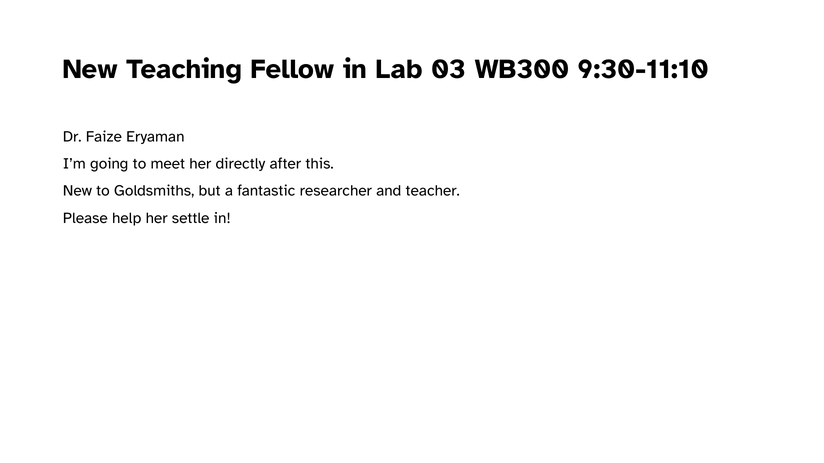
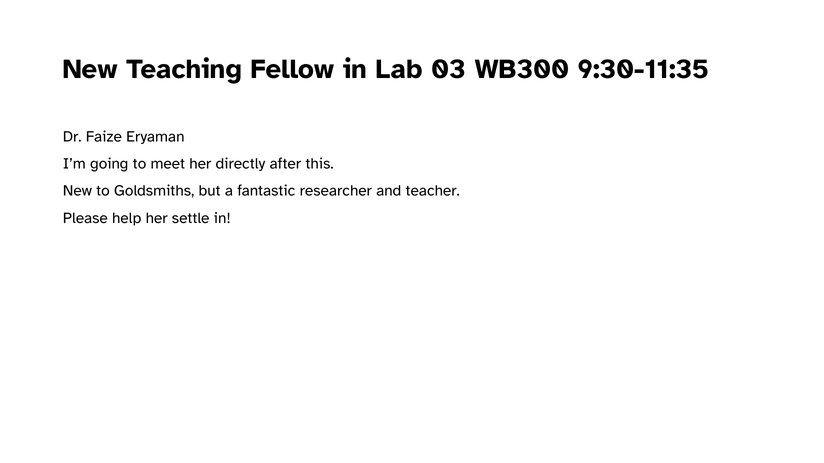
9:30-11:10: 9:30-11:10 -> 9:30-11:35
